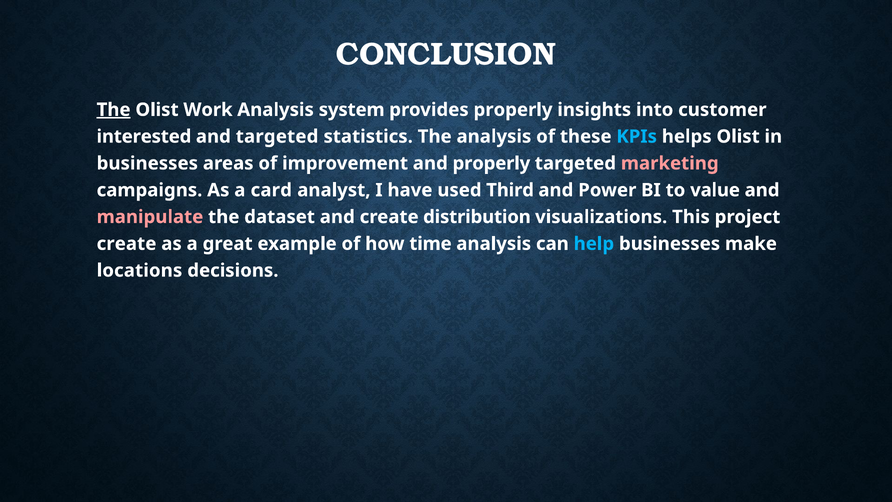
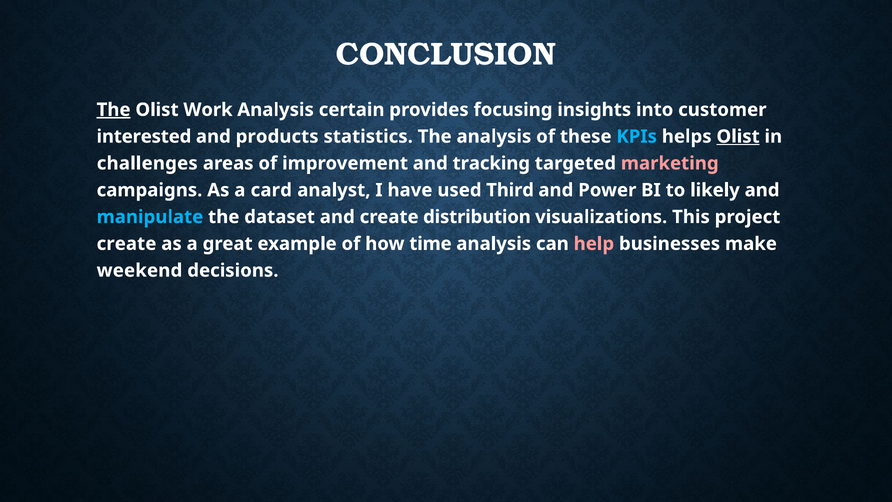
system: system -> certain
provides properly: properly -> focusing
and targeted: targeted -> products
Olist at (738, 136) underline: none -> present
businesses at (147, 163): businesses -> challenges
and properly: properly -> tracking
value: value -> likely
manipulate colour: pink -> light blue
help colour: light blue -> pink
locations: locations -> weekend
